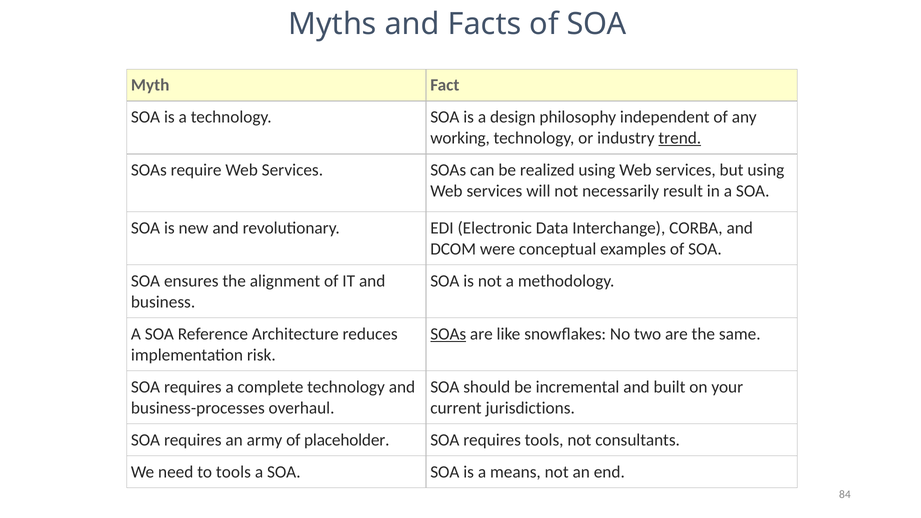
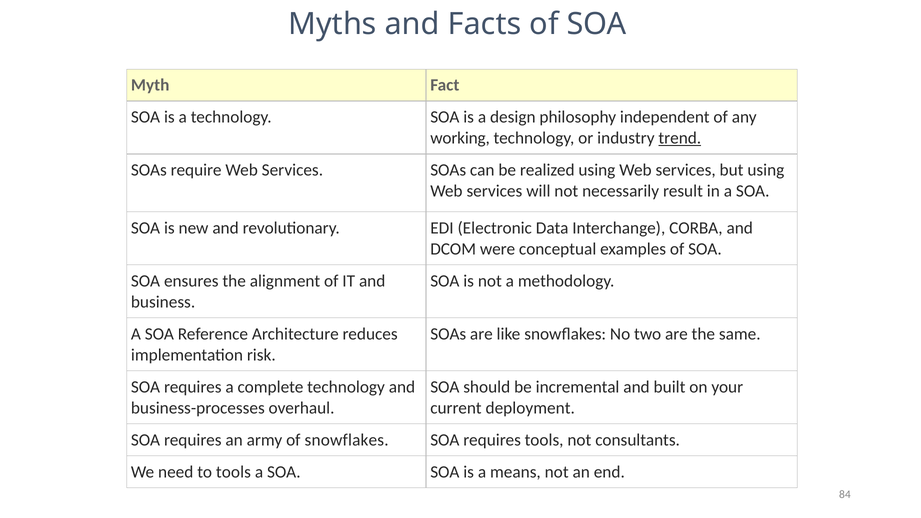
SOAs at (448, 334) underline: present -> none
jurisdictions: jurisdictions -> deployment
of placeholder: placeholder -> snowflakes
